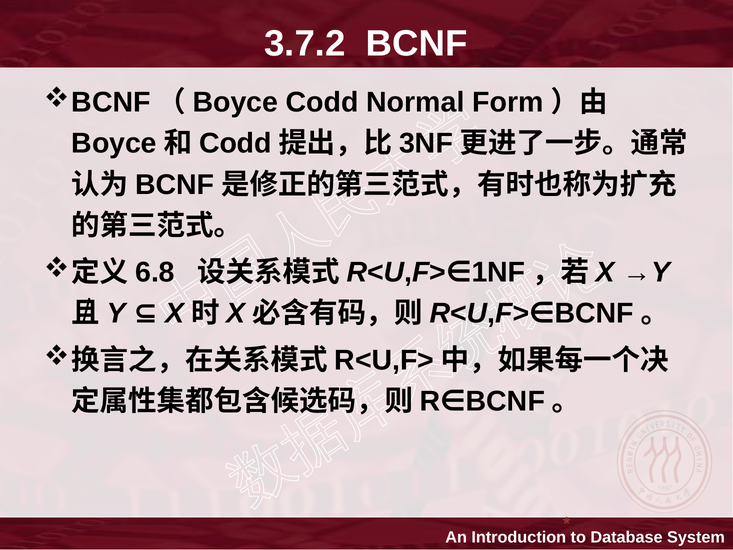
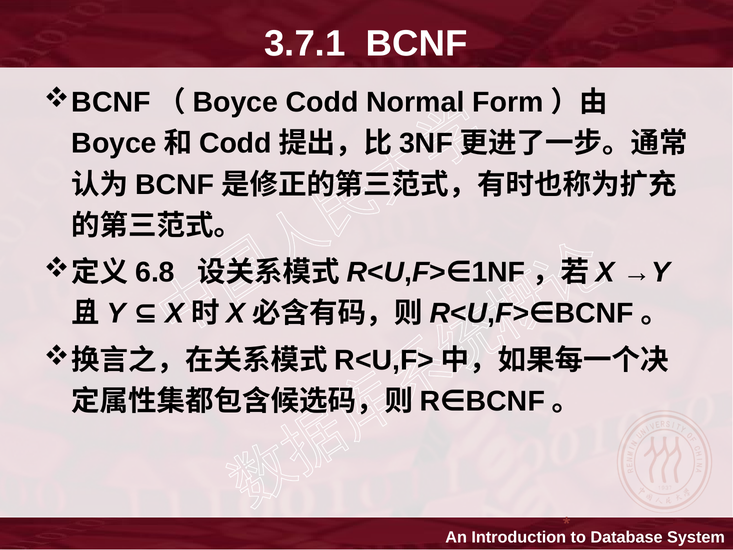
3.7.2: 3.7.2 -> 3.7.1
